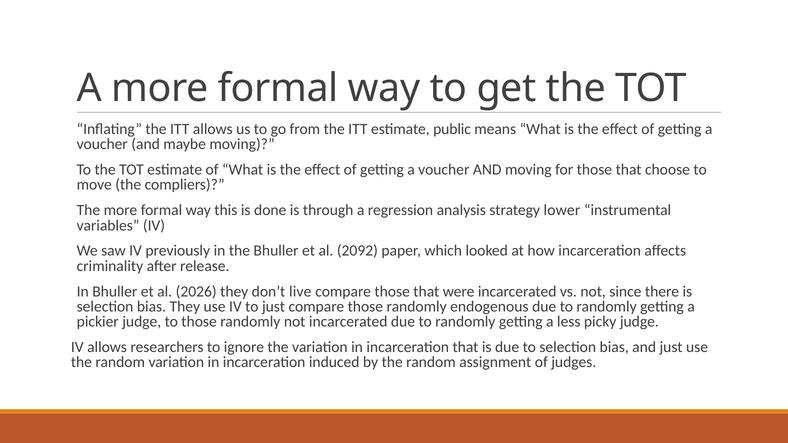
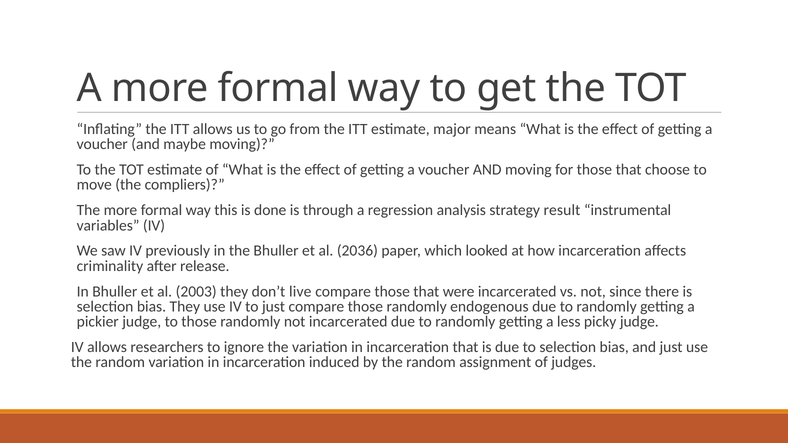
public: public -> major
lower: lower -> result
2092: 2092 -> 2036
2026: 2026 -> 2003
